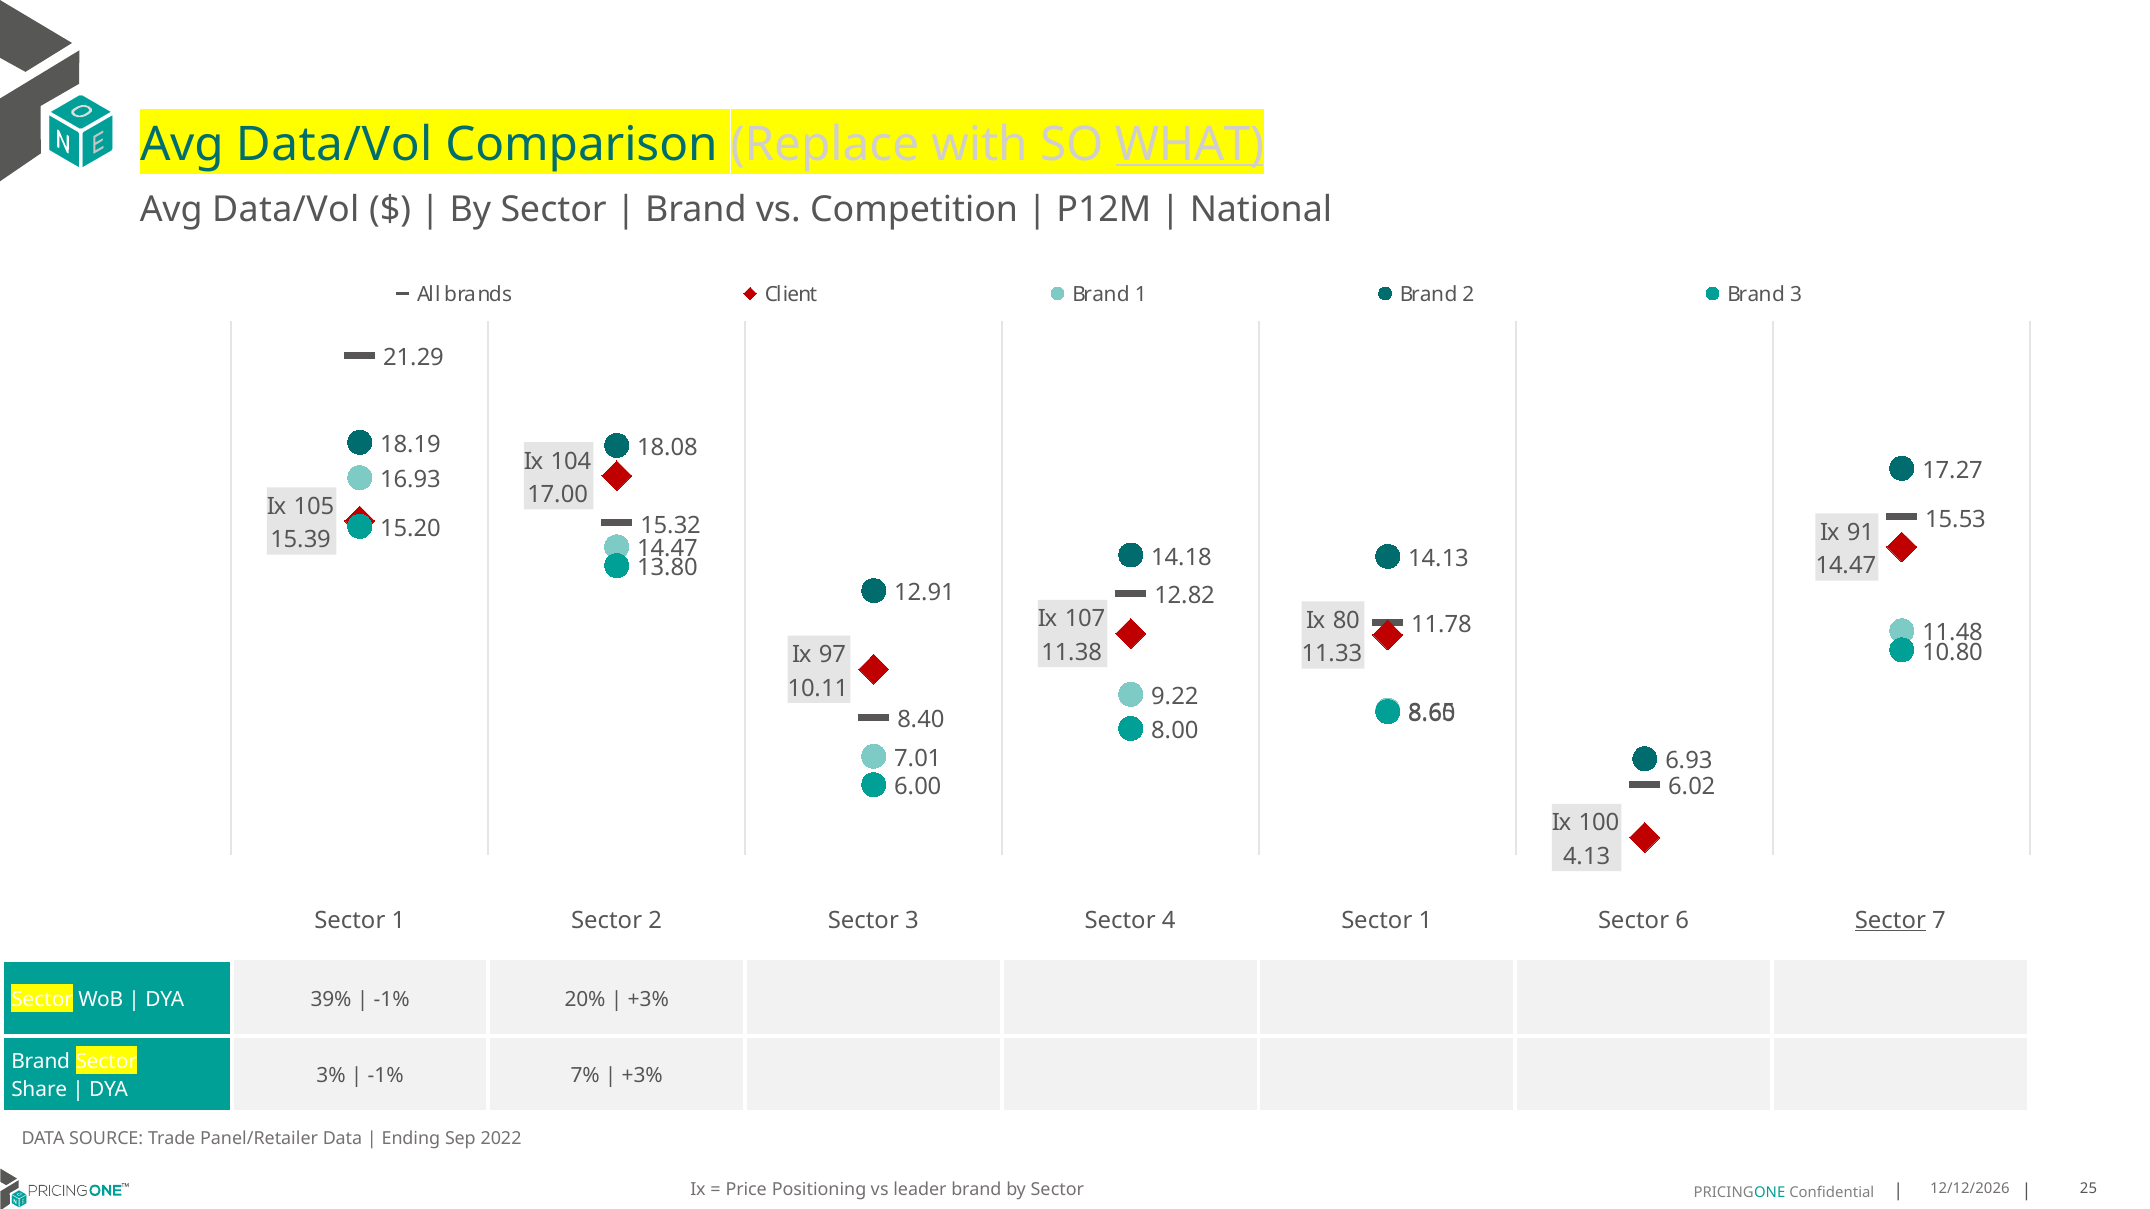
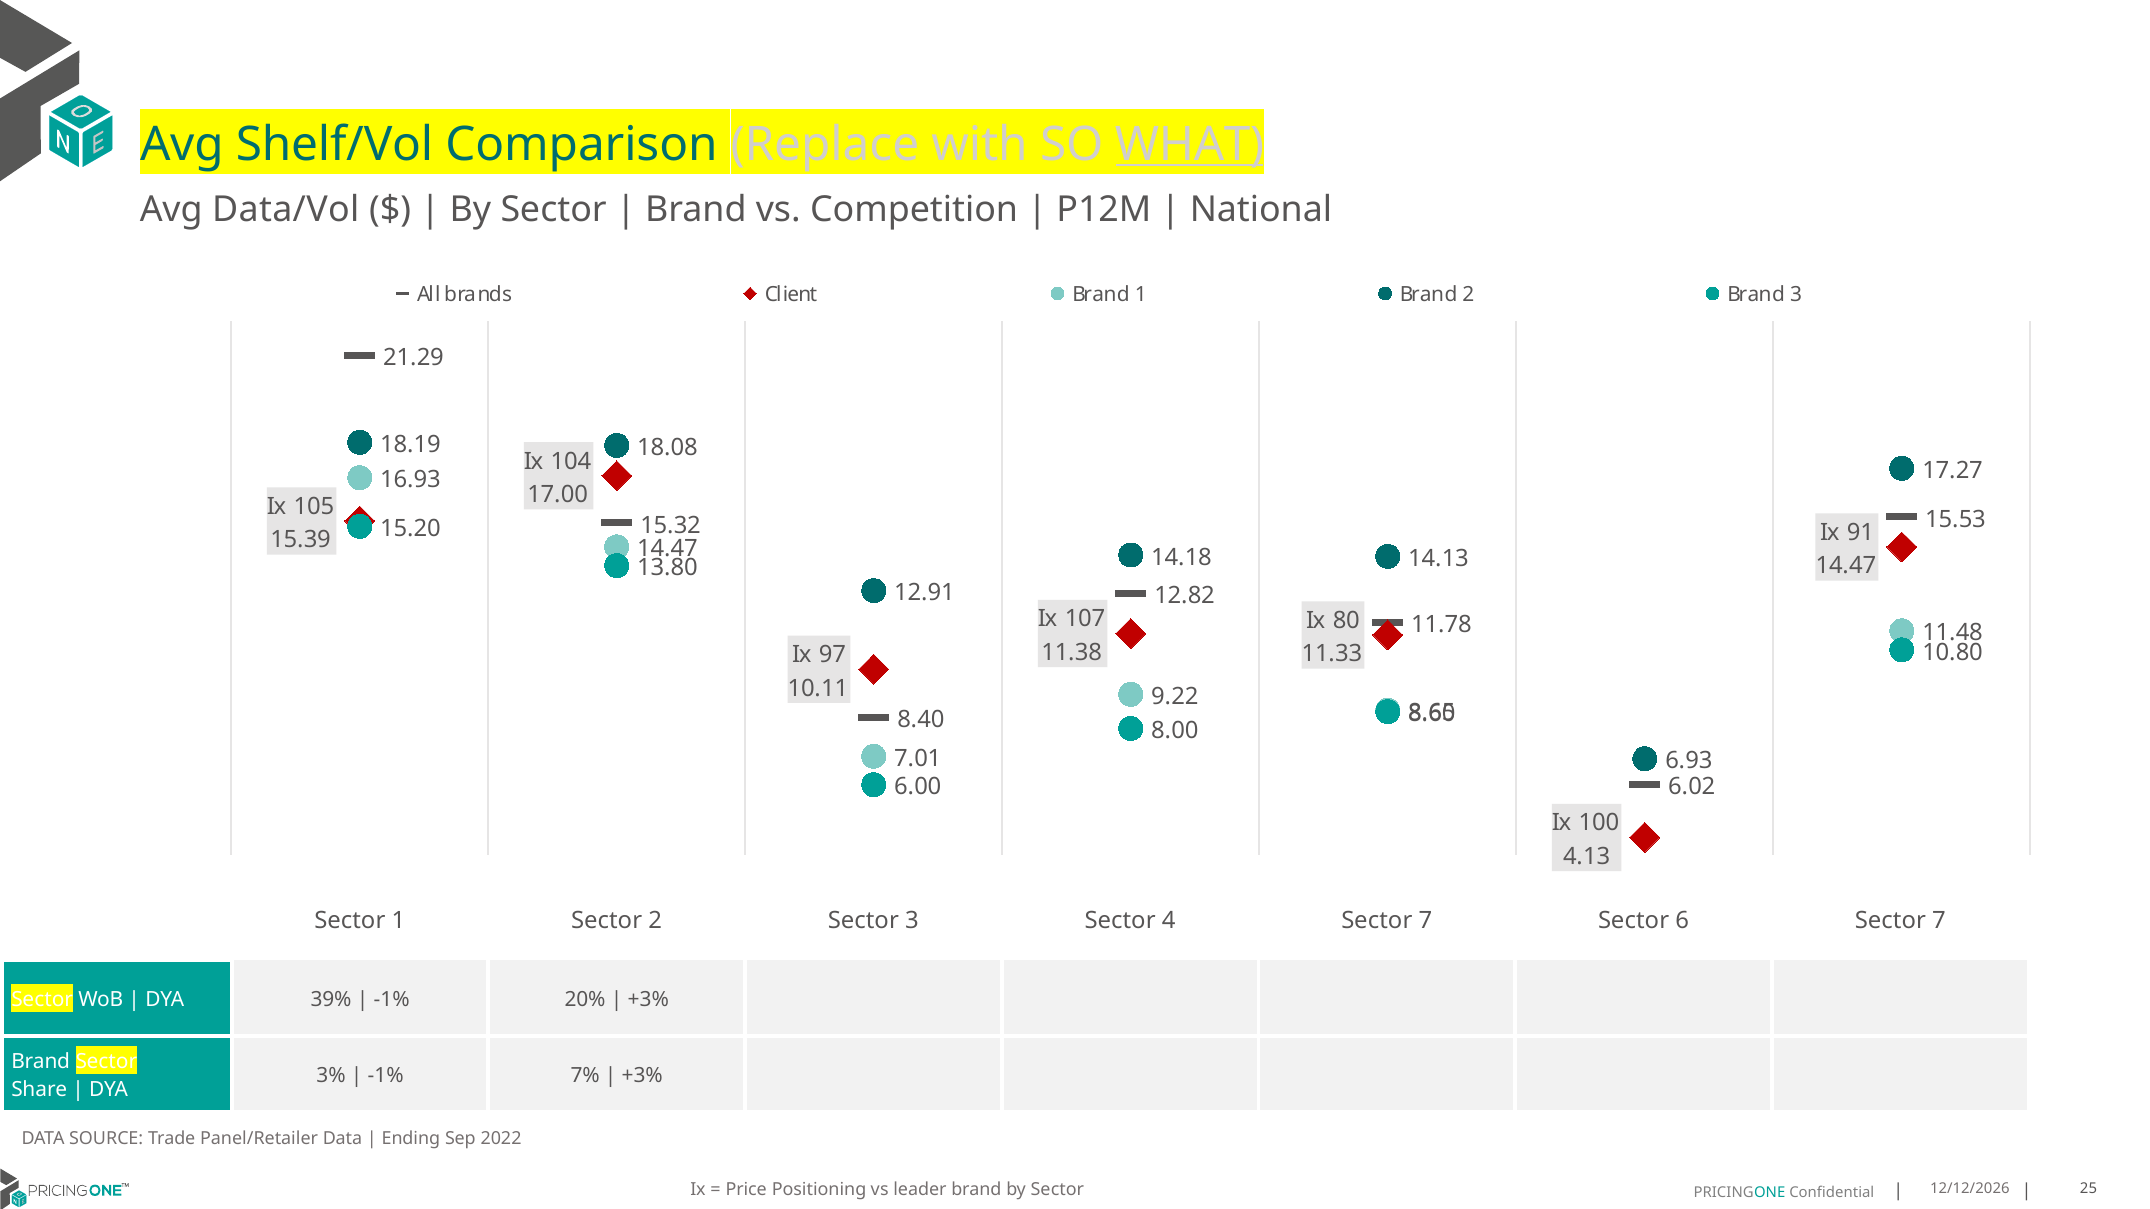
Data/Vol at (334, 144): Data/Vol -> Shelf/Vol
4 Sector 1: 1 -> 7
Sector at (1890, 921) underline: present -> none
